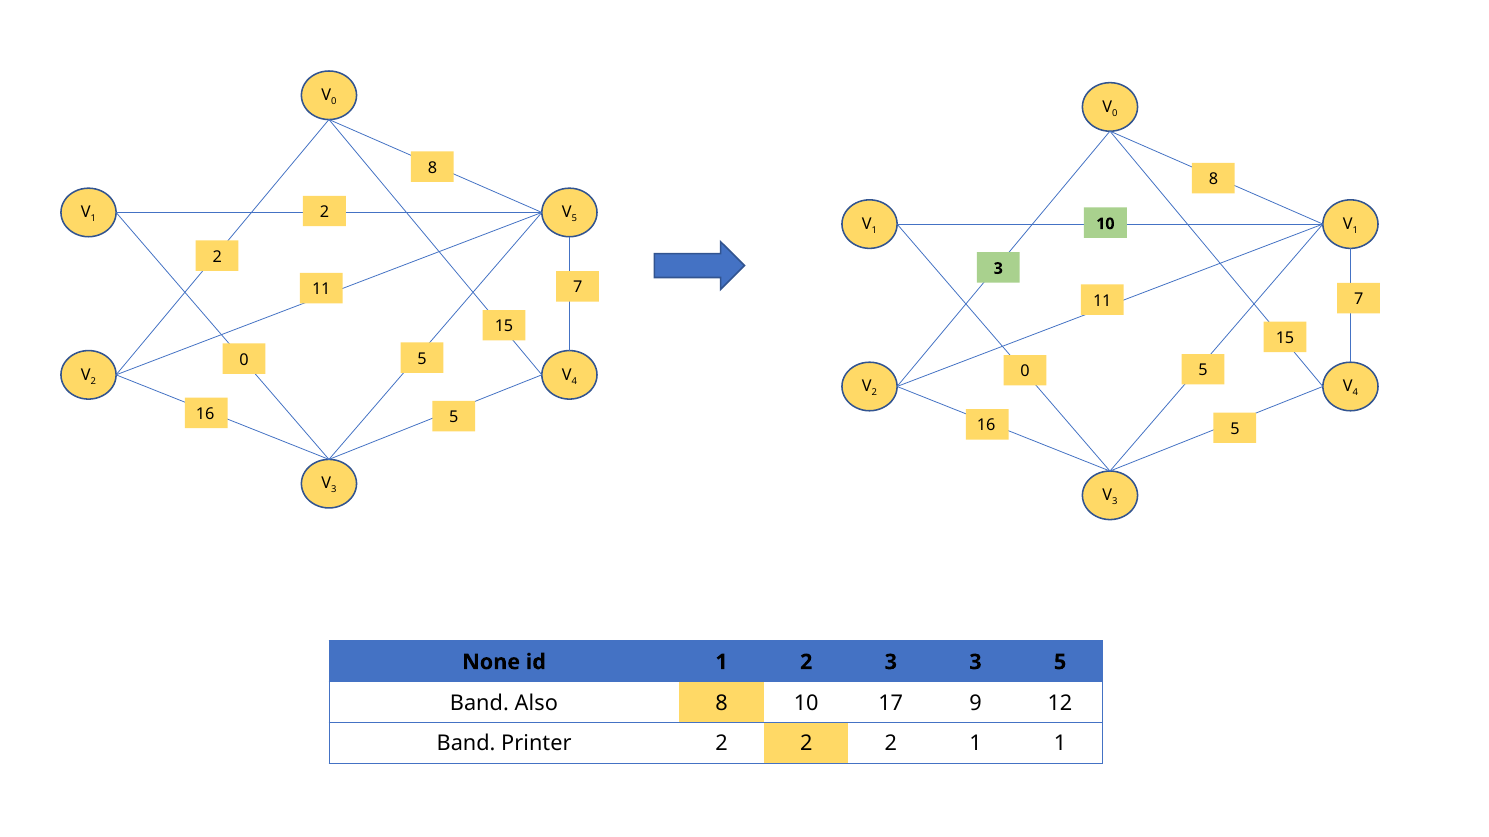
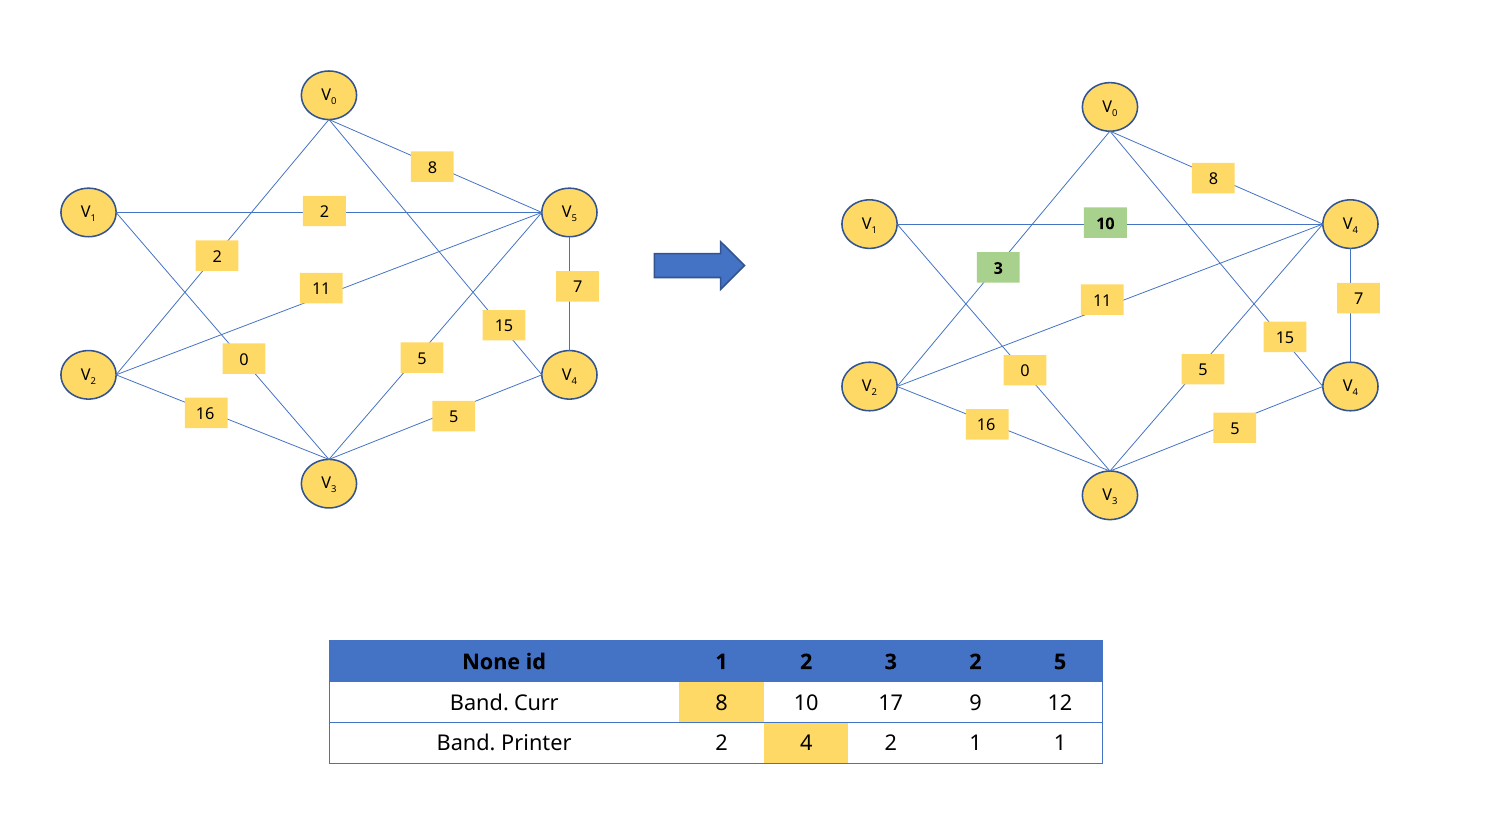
1 at (1355, 230): 1 -> 4
3 3: 3 -> 2
Also: Also -> Curr
Printer 2 2: 2 -> 4
